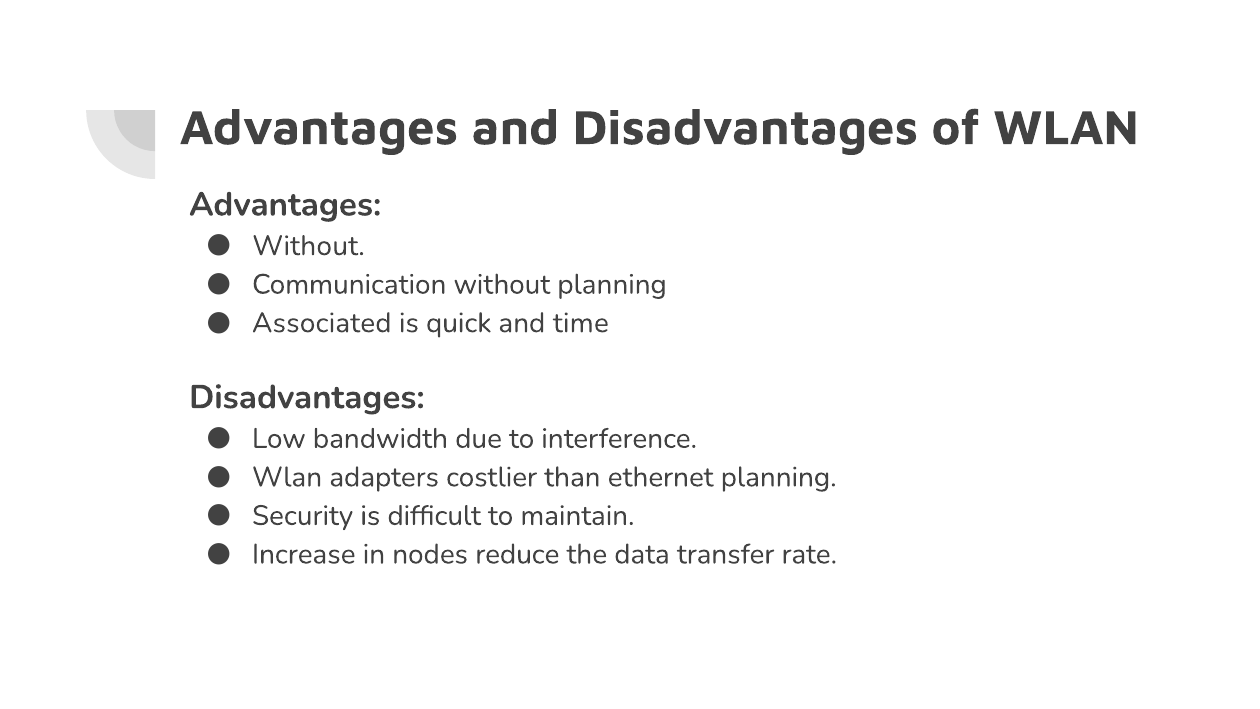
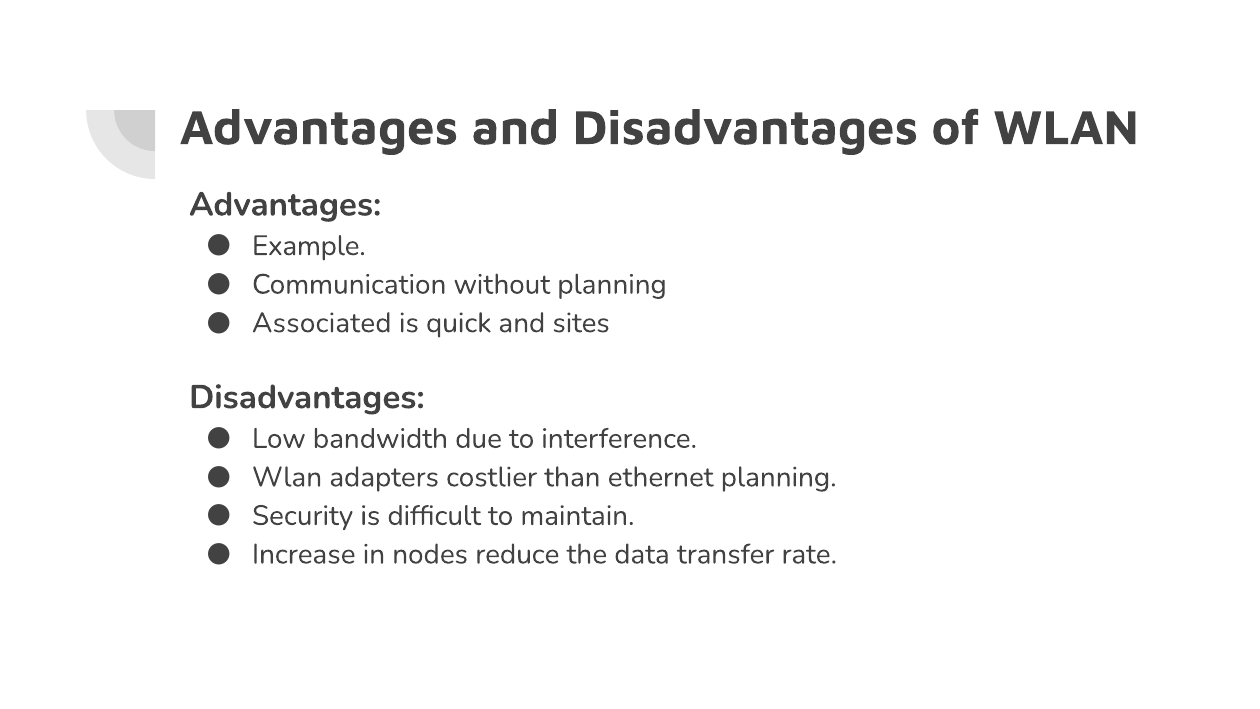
Without at (309, 246): Without -> Example
time: time -> sites
